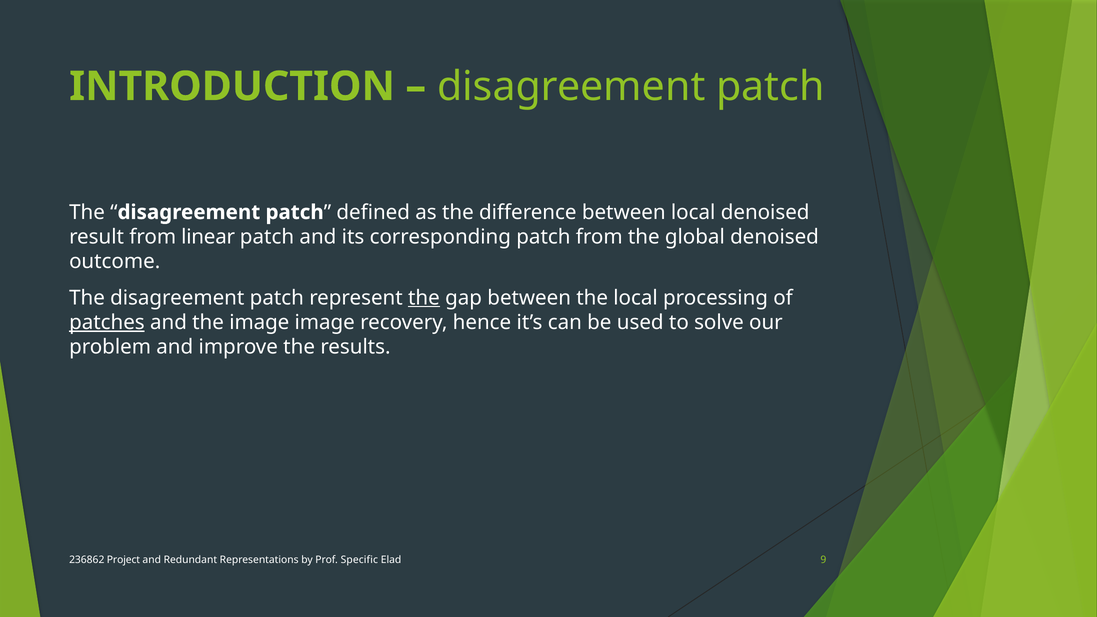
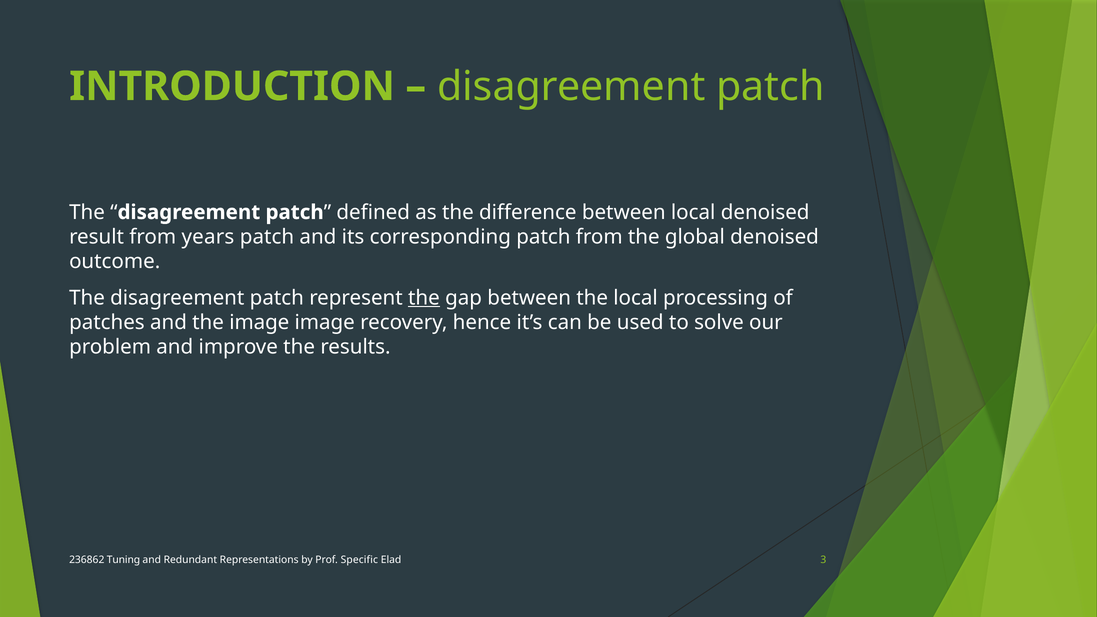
linear: linear -> years
patches underline: present -> none
Project: Project -> Tuning
9: 9 -> 3
